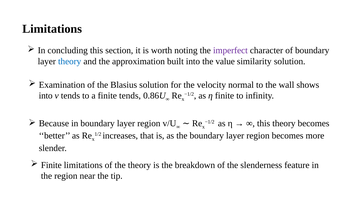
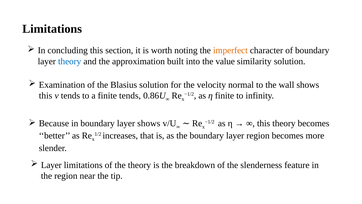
imperfect colour: purple -> orange
into at (46, 95): into -> this
in boundary layer region: region -> shows
Finite at (51, 165): Finite -> Layer
